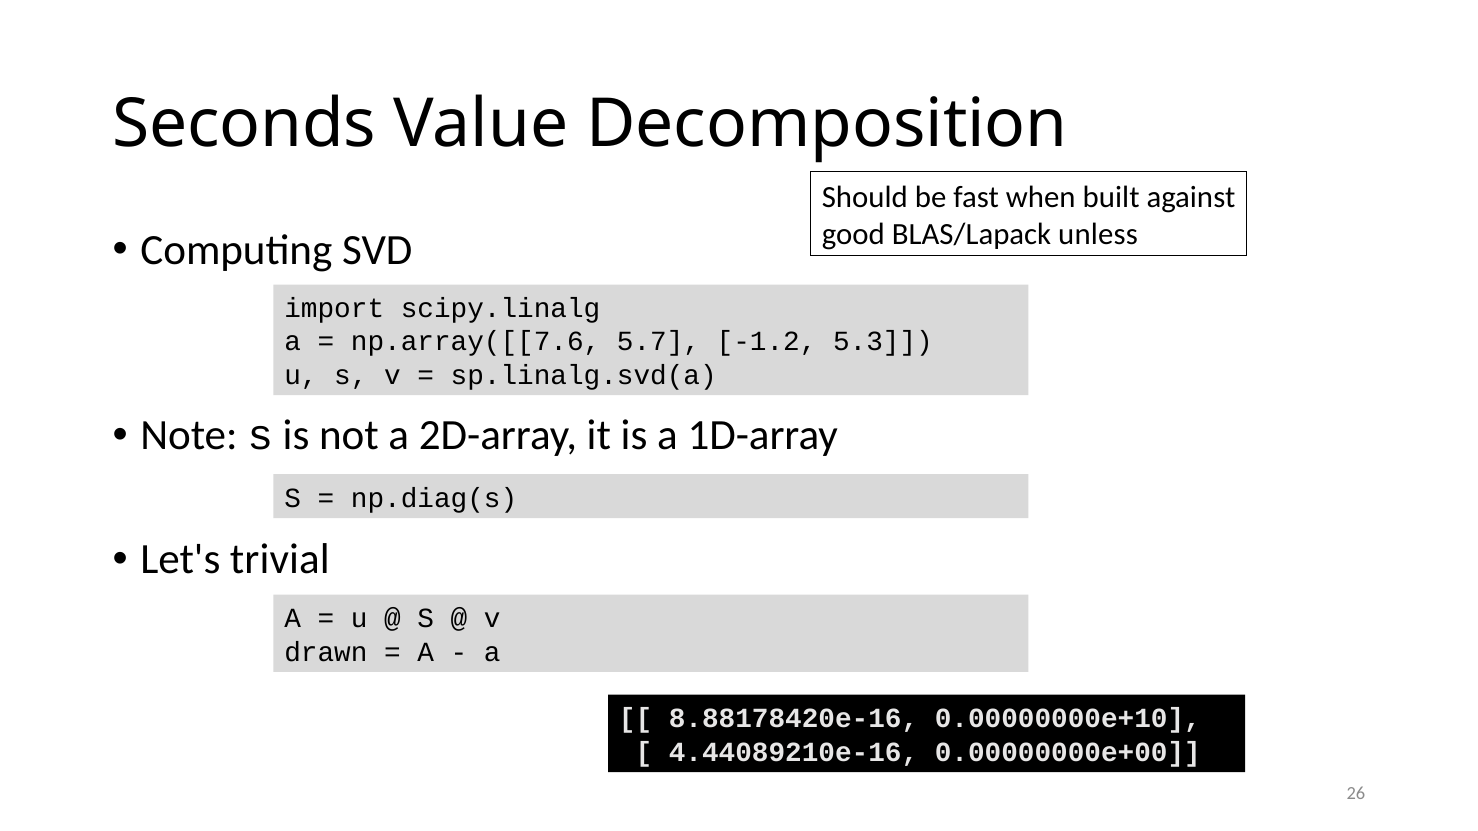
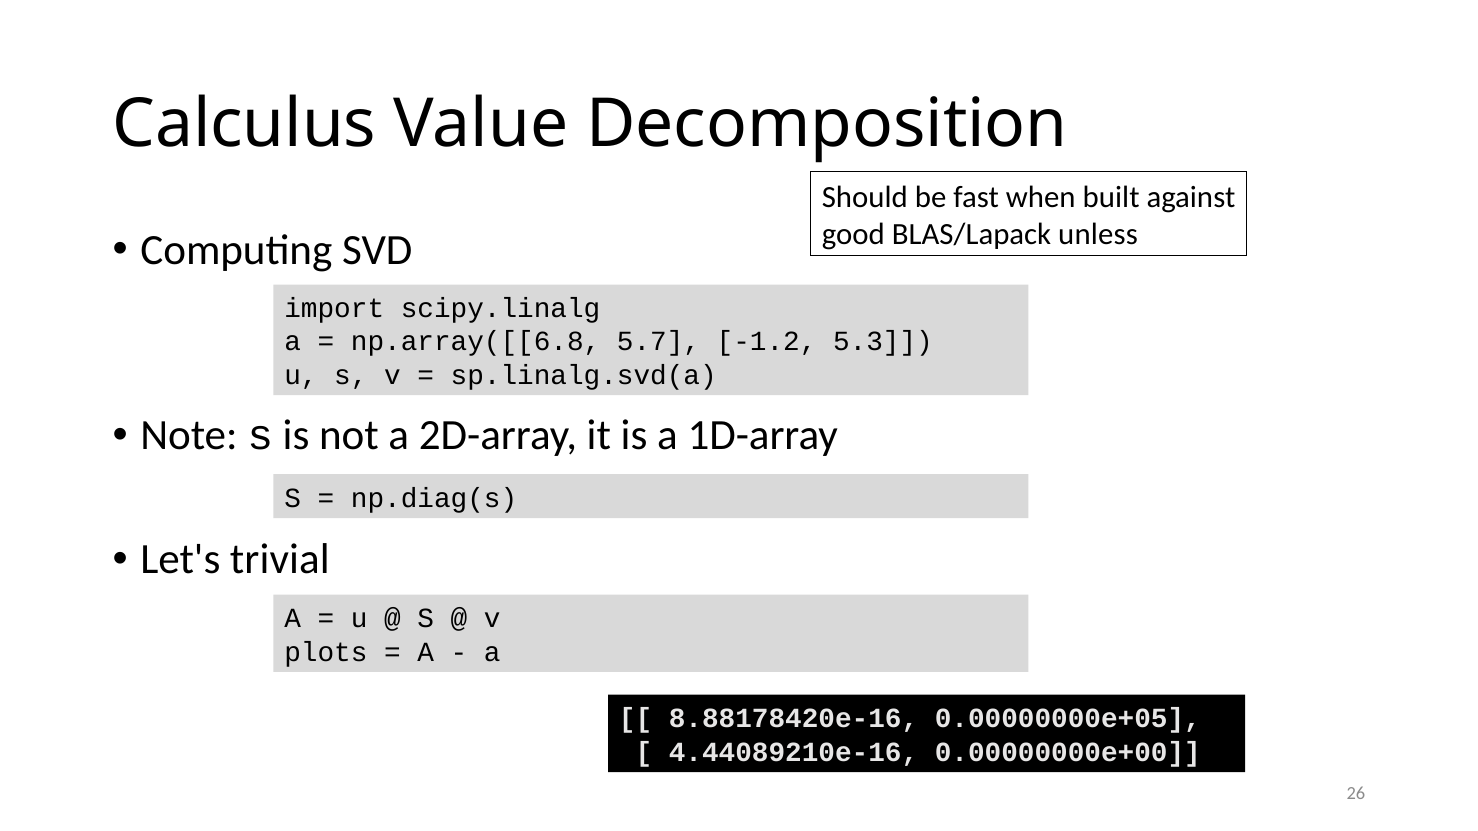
Seconds: Seconds -> Calculus
np.array([[7.6: np.array([[7.6 -> np.array([[6.8
drawn: drawn -> plots
0.00000000e+10: 0.00000000e+10 -> 0.00000000e+05
